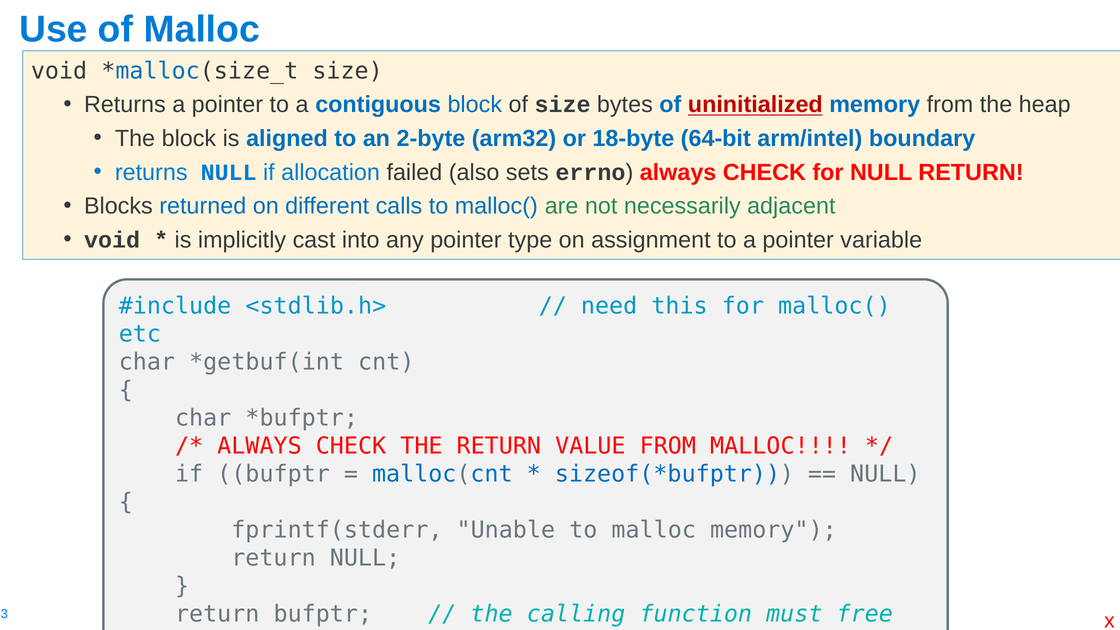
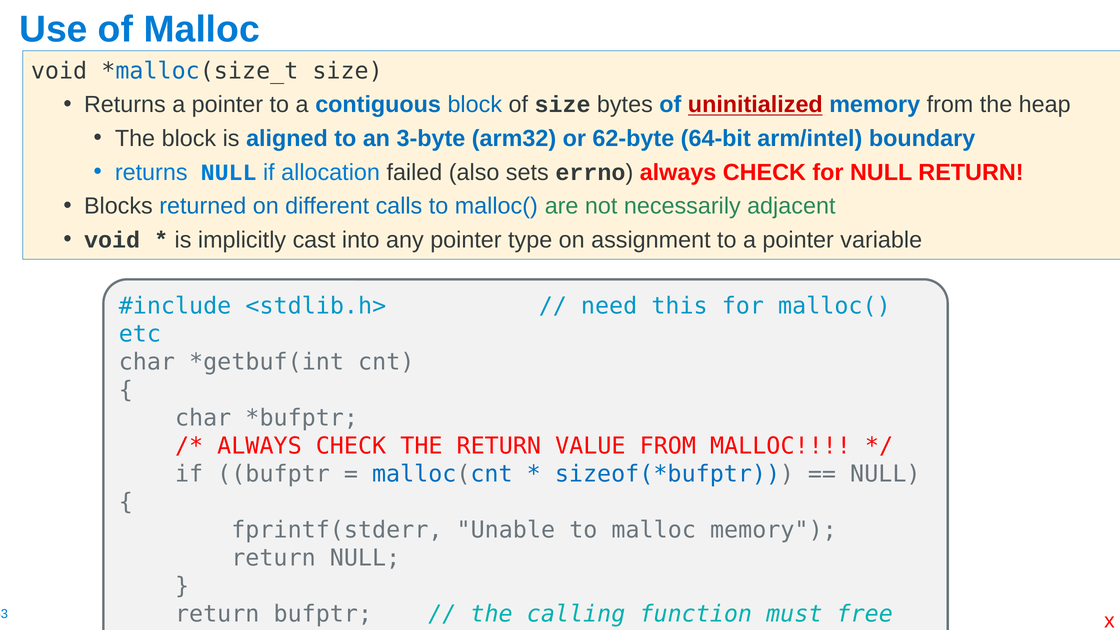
2-byte: 2-byte -> 3-byte
18-byte: 18-byte -> 62-byte
